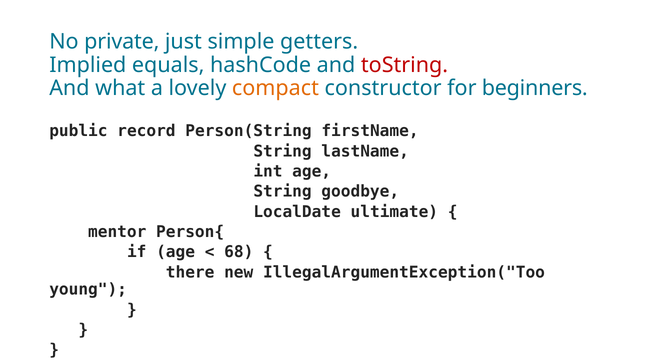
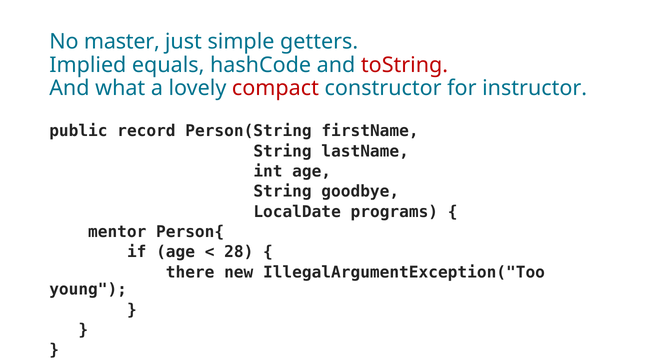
private: private -> master
compact colour: orange -> red
beginners: beginners -> instructor
ultimate: ultimate -> programs
68: 68 -> 28
